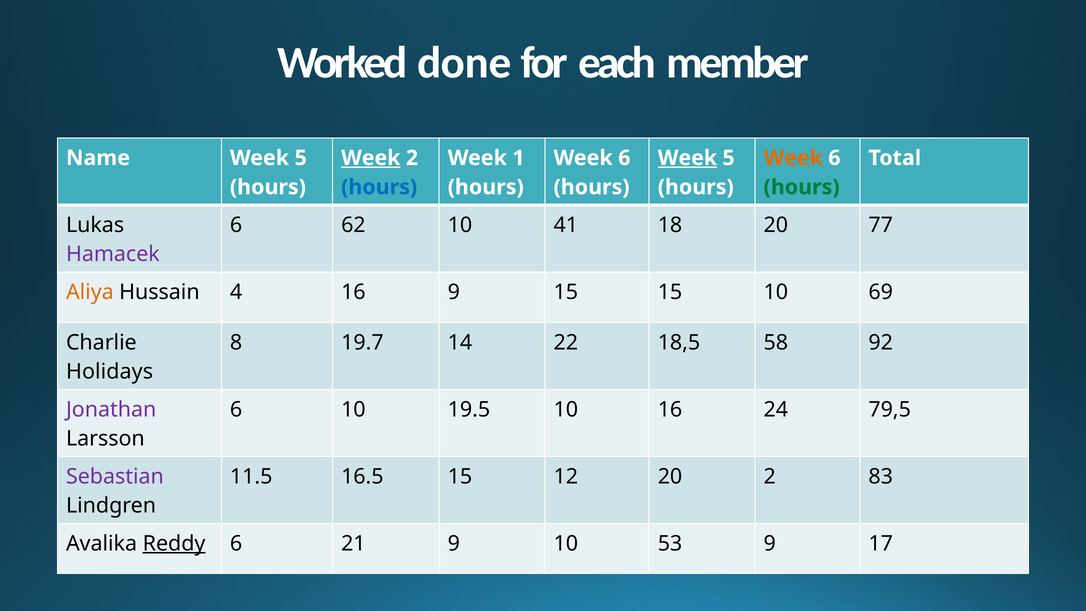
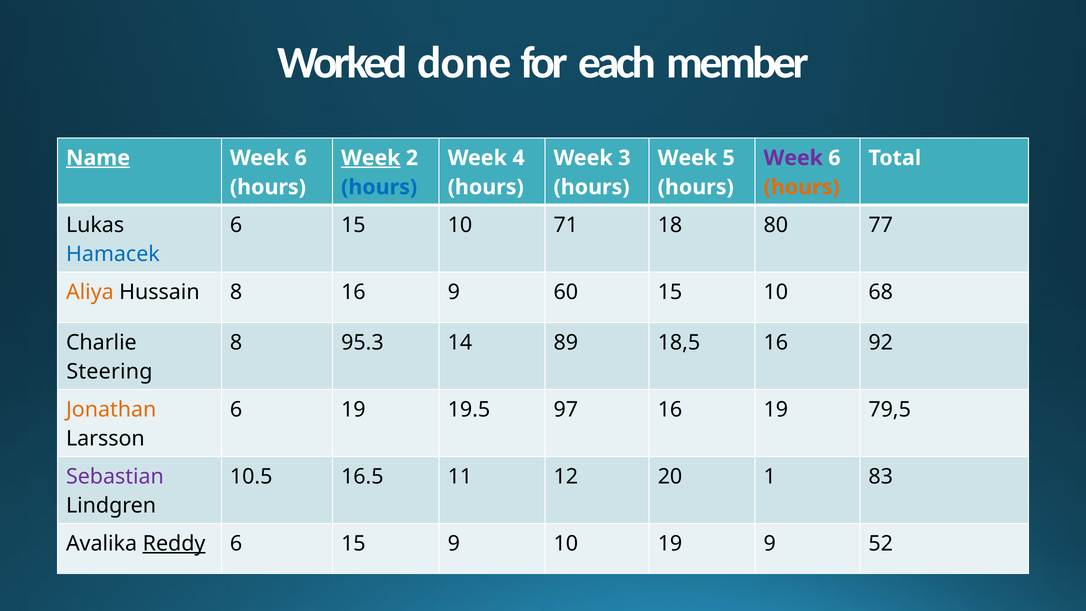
Name underline: none -> present
5 at (301, 158): 5 -> 6
1: 1 -> 4
6 at (624, 158): 6 -> 3
Week at (687, 158) underline: present -> none
Week at (793, 158) colour: orange -> purple
hours at (802, 187) colour: green -> orange
62 at (353, 225): 62 -> 15
41: 41 -> 71
18 20: 20 -> 80
Hamacek colour: purple -> blue
Hussain 4: 4 -> 8
9 15: 15 -> 60
69: 69 -> 68
19.7: 19.7 -> 95.3
22: 22 -> 89
18,5 58: 58 -> 16
Holidays: Holidays -> Steering
Jonathan colour: purple -> orange
6 10: 10 -> 19
19.5 10: 10 -> 97
16 24: 24 -> 19
11.5: 11.5 -> 10.5
16.5 15: 15 -> 11
20 2: 2 -> 1
21 at (353, 543): 21 -> 15
10 53: 53 -> 19
17: 17 -> 52
